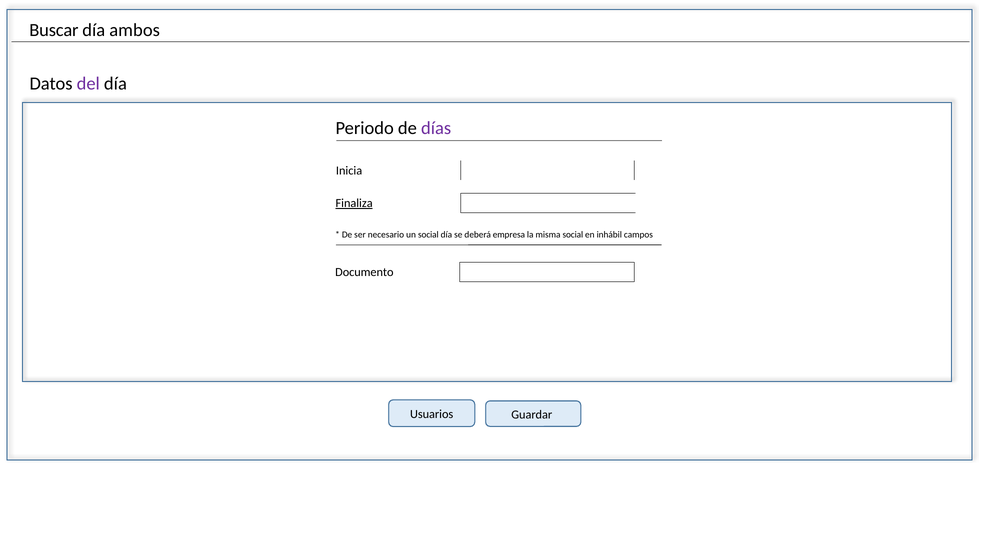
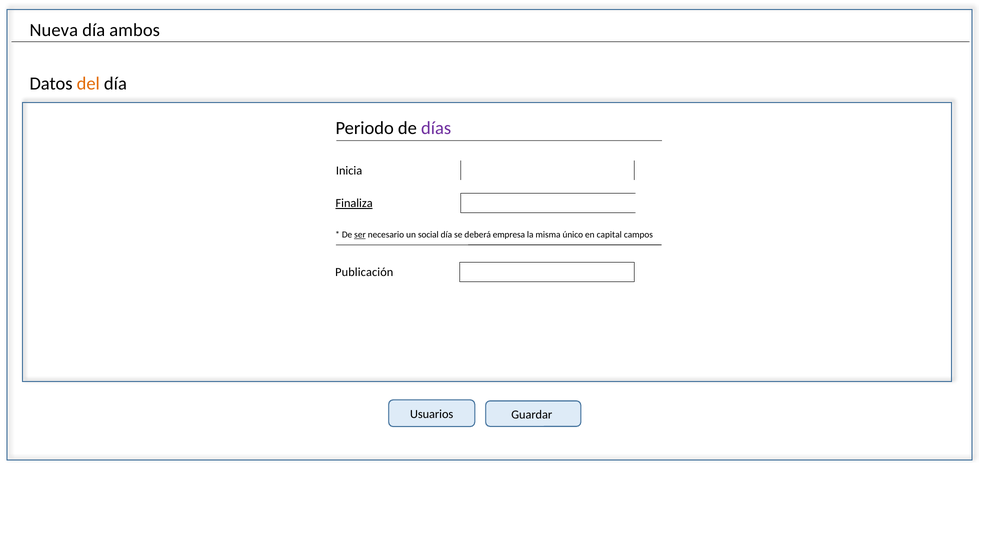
Buscar: Buscar -> Nueva
del colour: purple -> orange
ser underline: none -> present
misma social: social -> único
inhábil: inhábil -> capital
Documento: Documento -> Publicación
